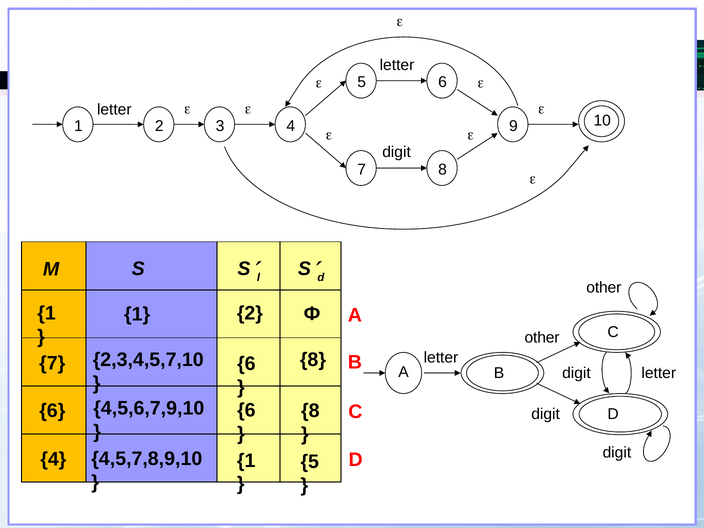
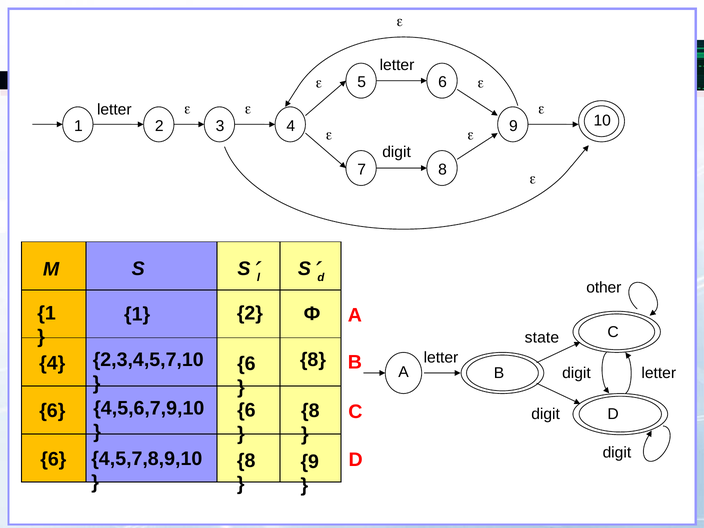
other at (542, 338): other -> state
7 at (52, 363): 7 -> 4
4 at (53, 459): 4 -> 6
1 at (246, 461): 1 -> 8
5 at (310, 462): 5 -> 9
